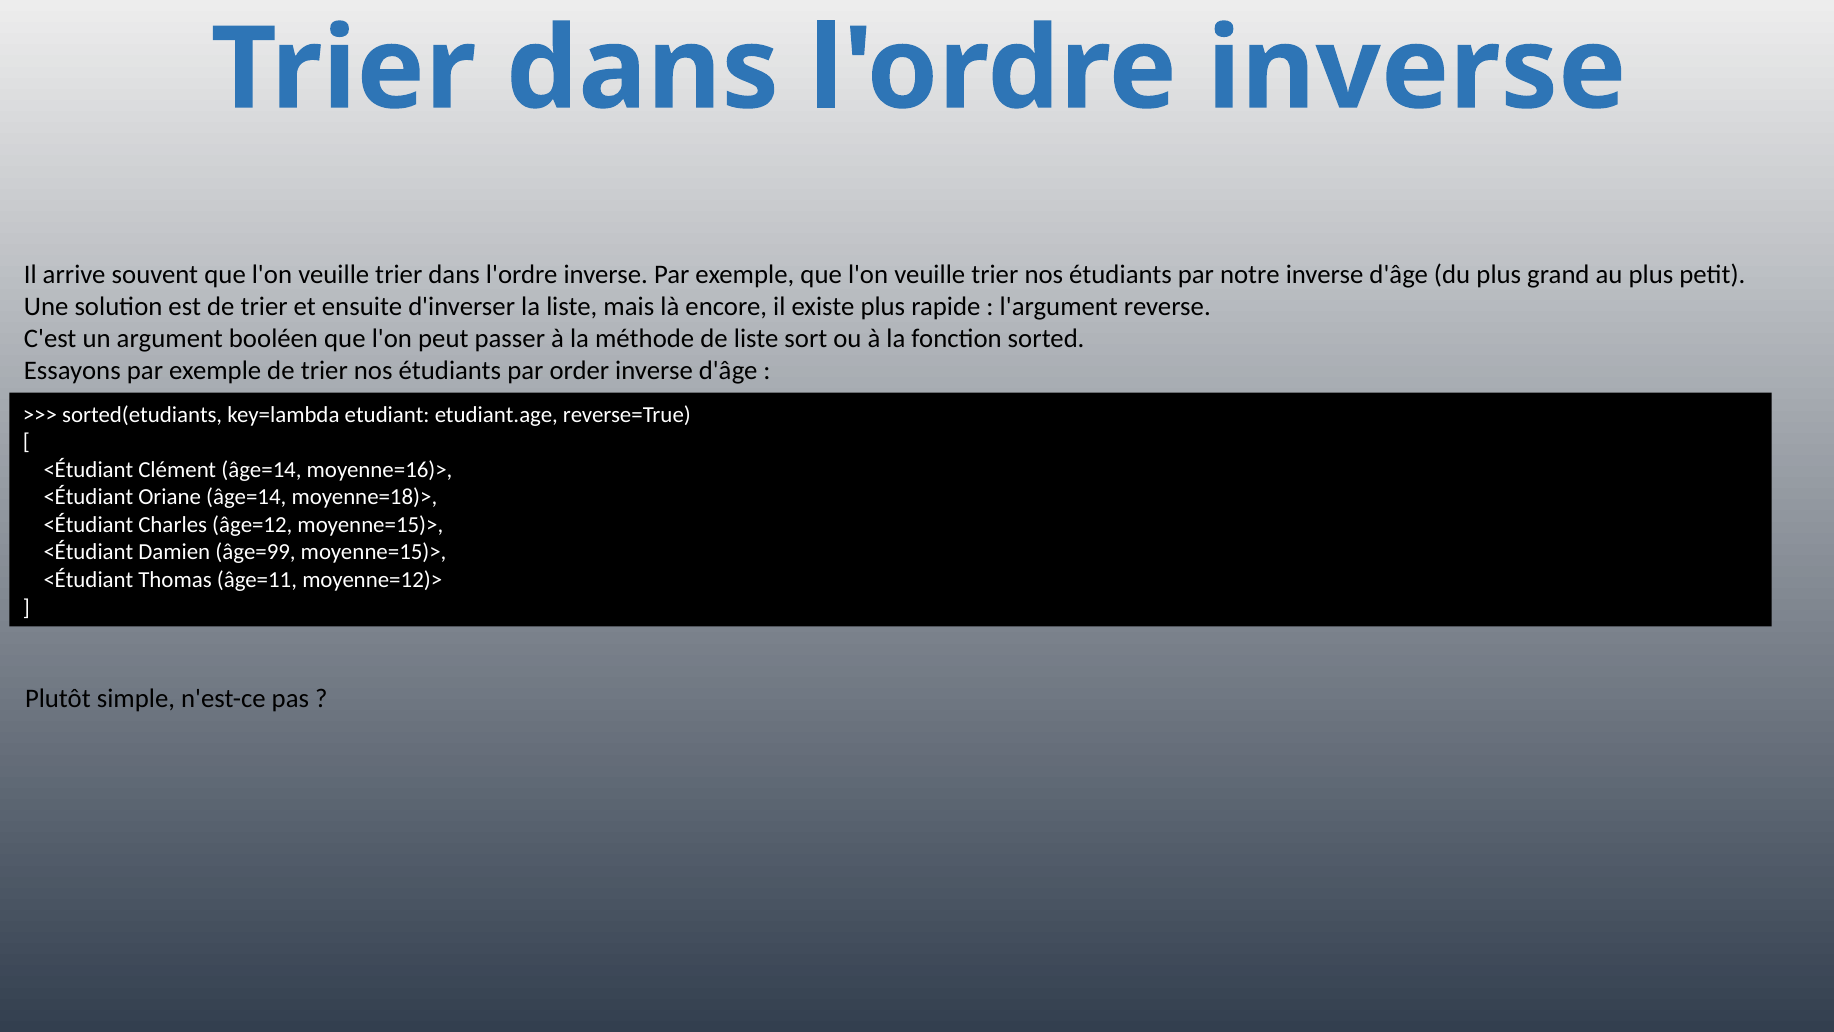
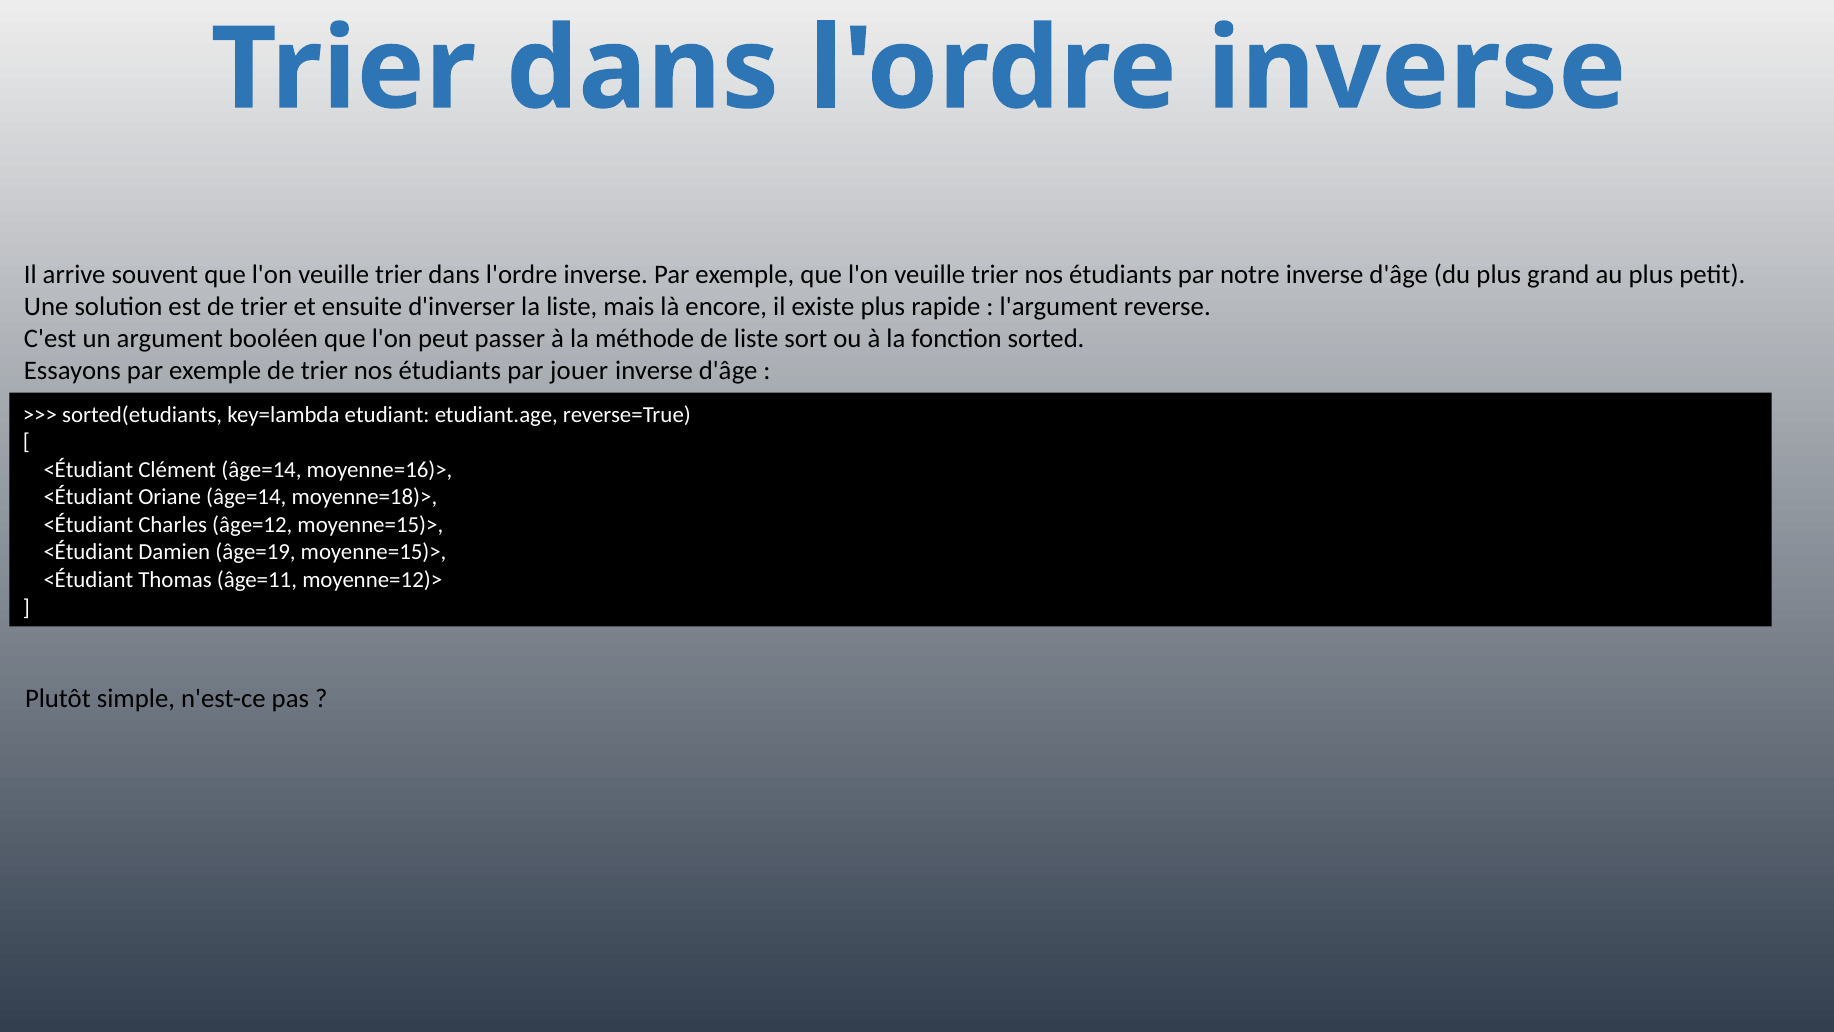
order: order -> jouer
âge=99: âge=99 -> âge=19
